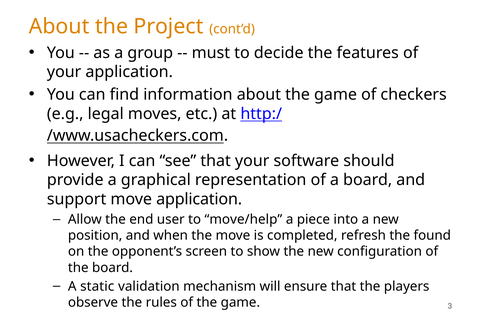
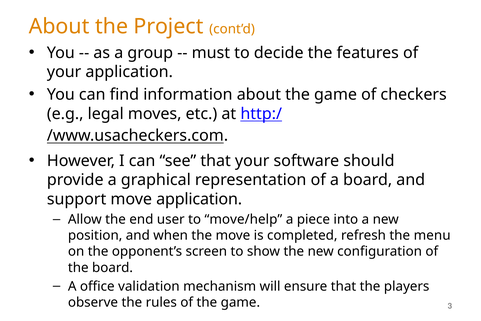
found: found -> menu
static: static -> office
